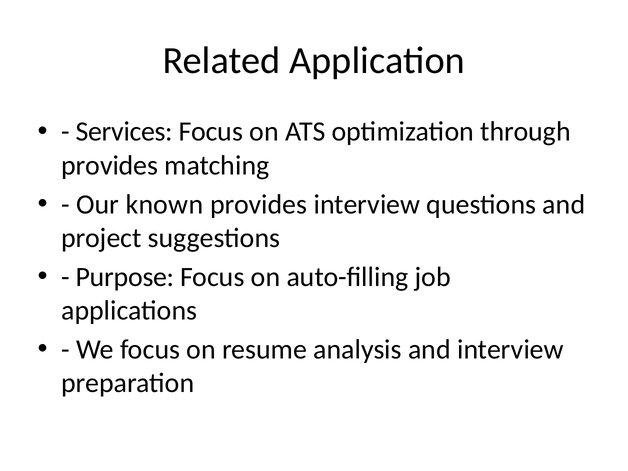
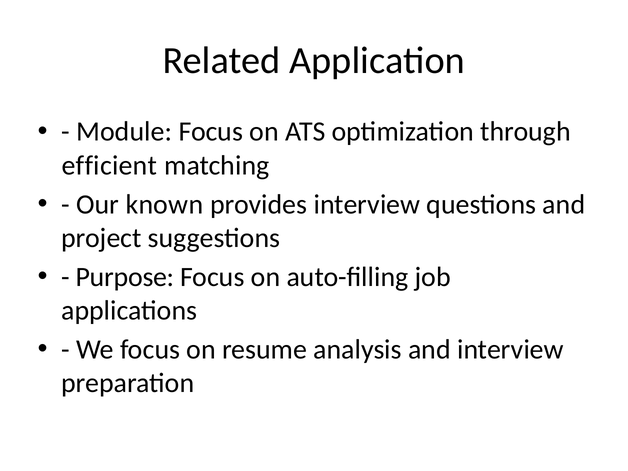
Services: Services -> Module
provides at (110, 165): provides -> efficient
